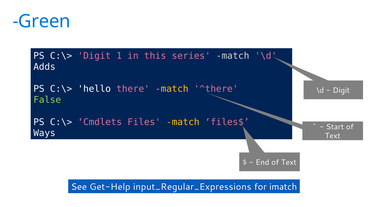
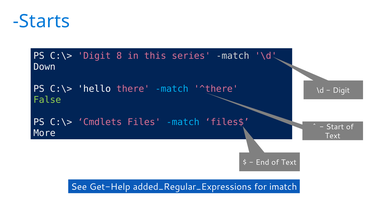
Green: Green -> Starts
1: 1 -> 8
Adds: Adds -> Down
match at (172, 89) colour: yellow -> light blue
match at (183, 122) colour: yellow -> light blue
Ways: Ways -> More
input_Regular_Expressions: input_Regular_Expressions -> added_Regular_Expressions
